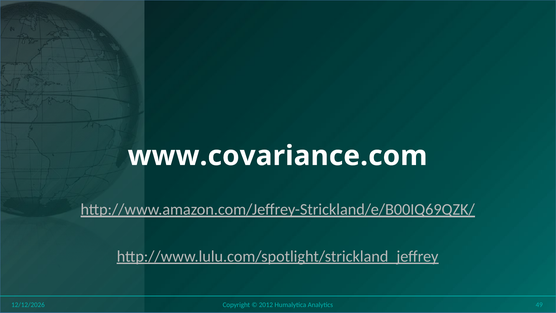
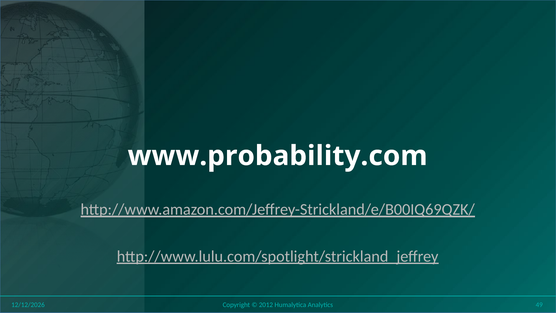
www.covariance.com: www.covariance.com -> www.probability.com
